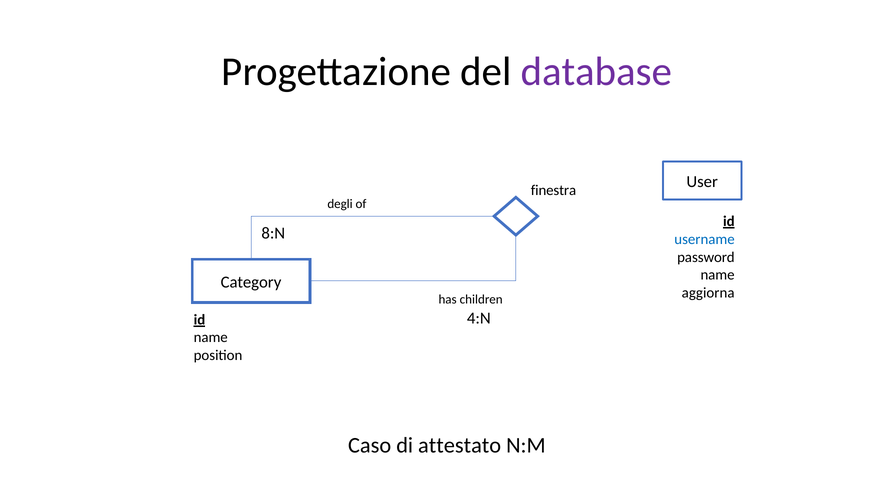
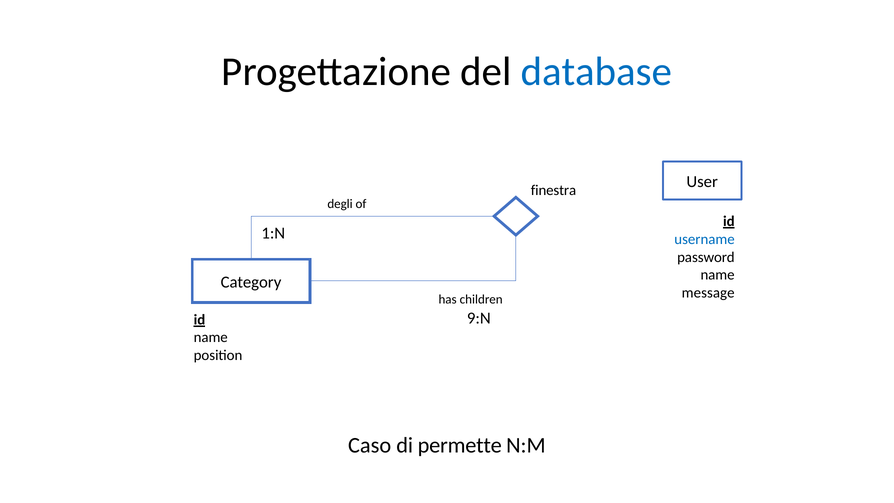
database colour: purple -> blue
8:N: 8:N -> 1:N
aggiorna: aggiorna -> message
4:N: 4:N -> 9:N
attestato: attestato -> permette
